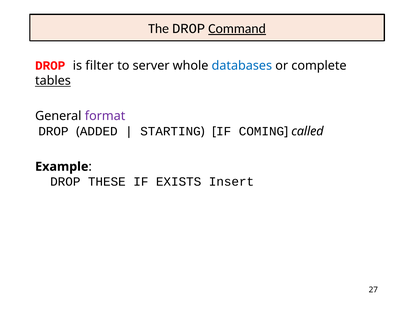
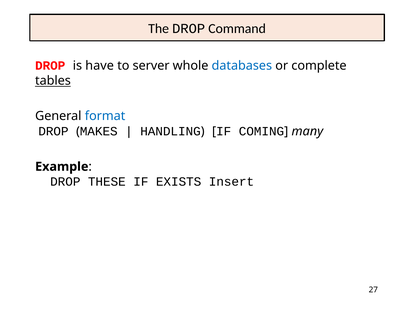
Command underline: present -> none
filter: filter -> have
format colour: purple -> blue
ADDED: ADDED -> MAKES
STARTING: STARTING -> HANDLING
called: called -> many
